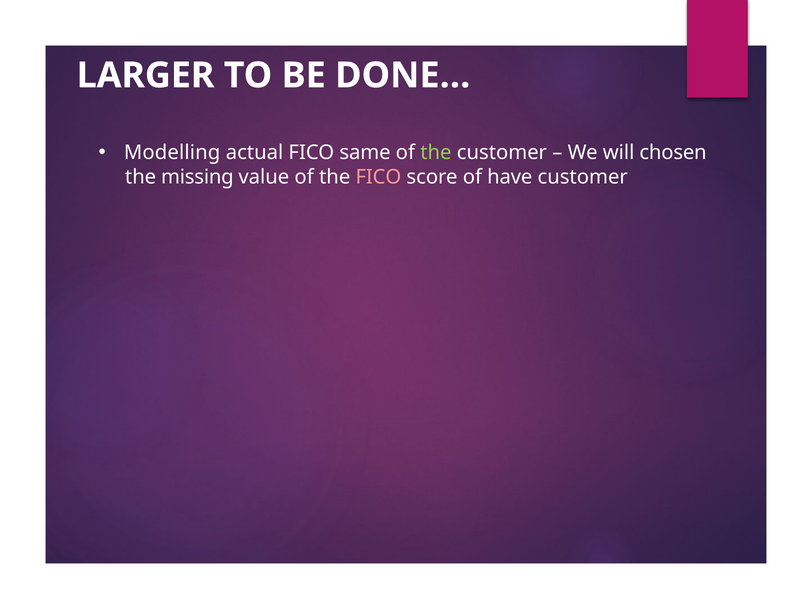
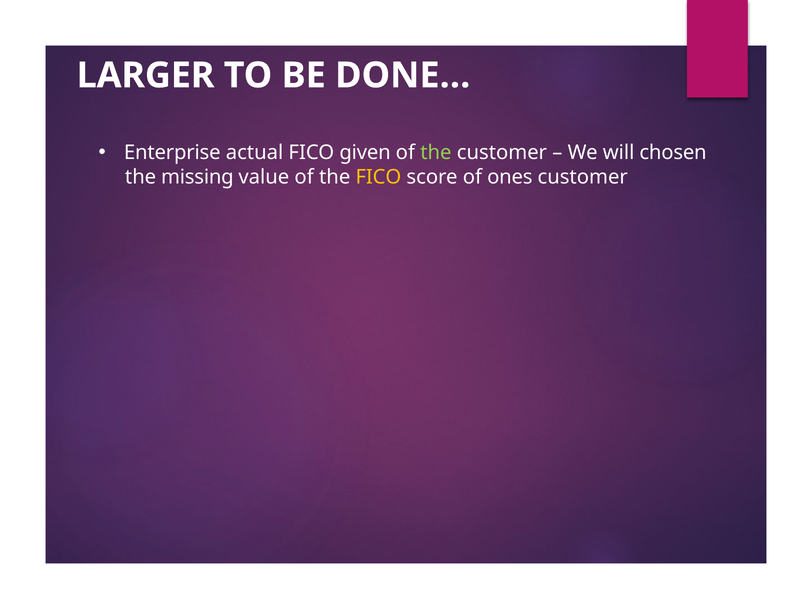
Modelling: Modelling -> Enterprise
same: same -> given
FICO at (378, 177) colour: pink -> yellow
have: have -> ones
